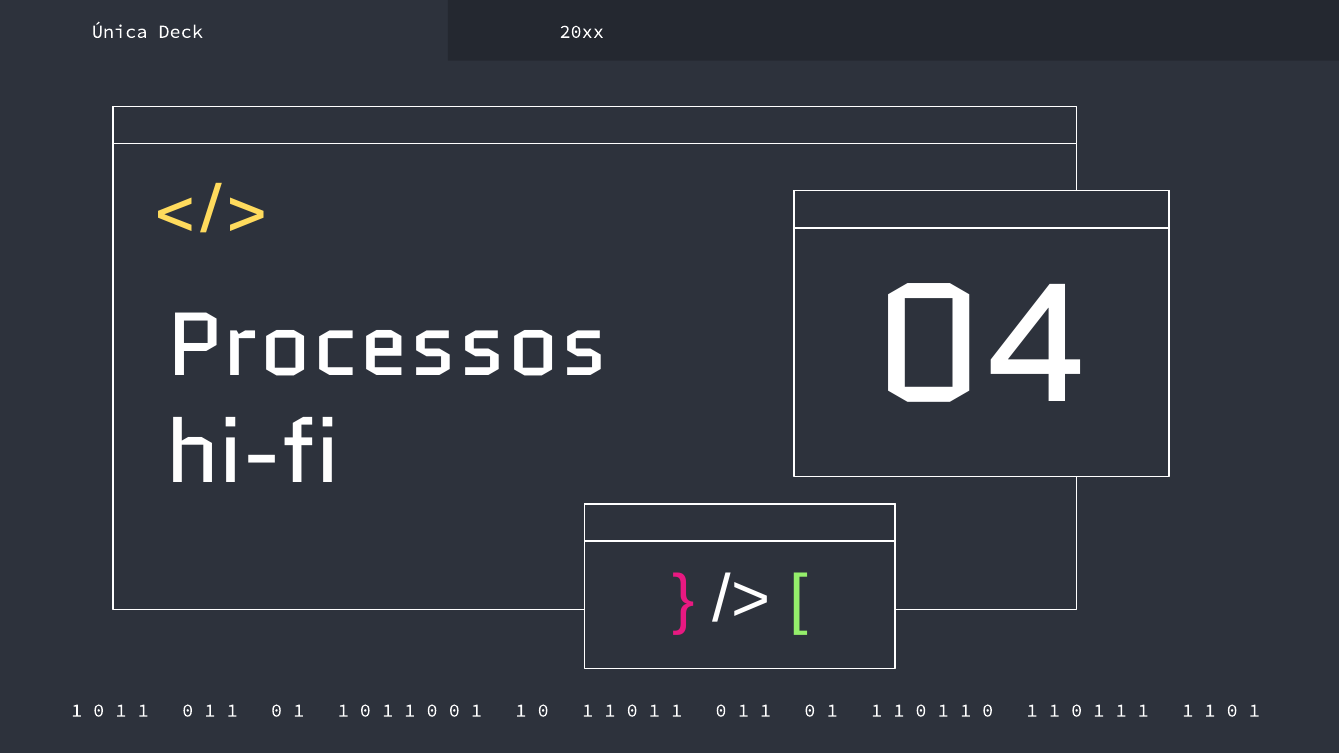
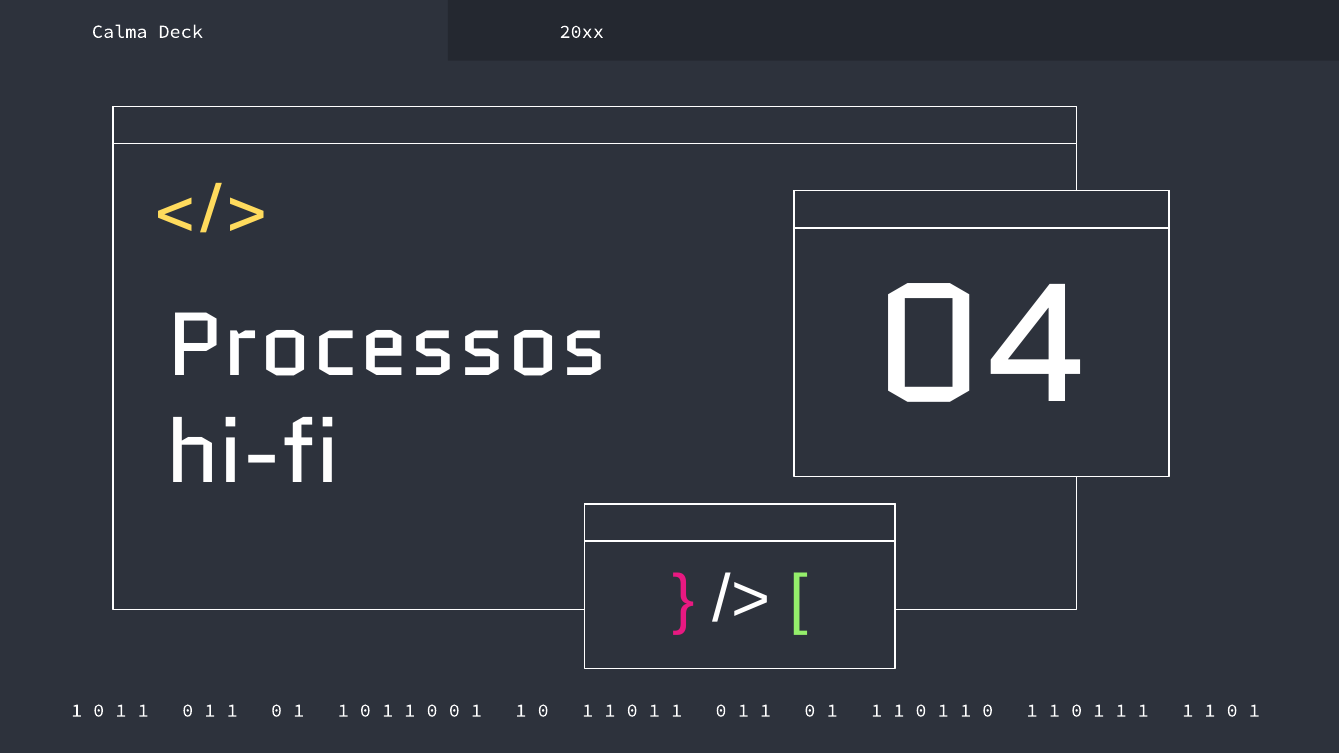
Única: Única -> Calma
